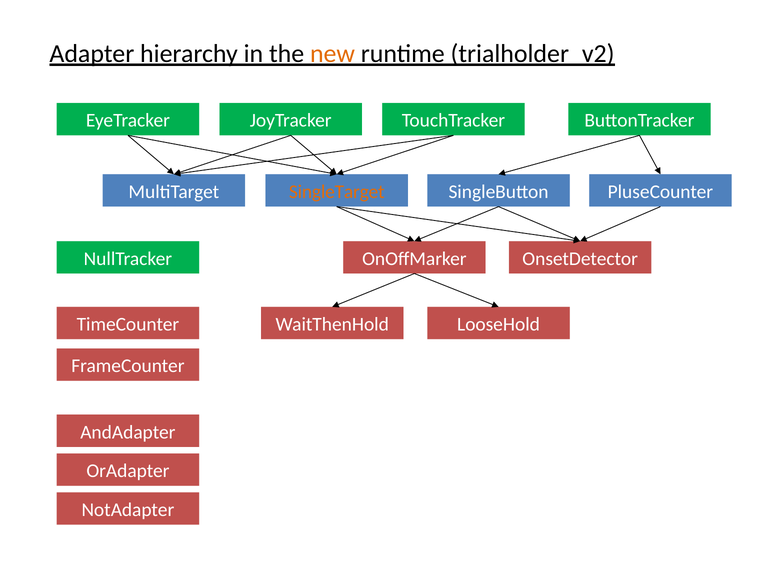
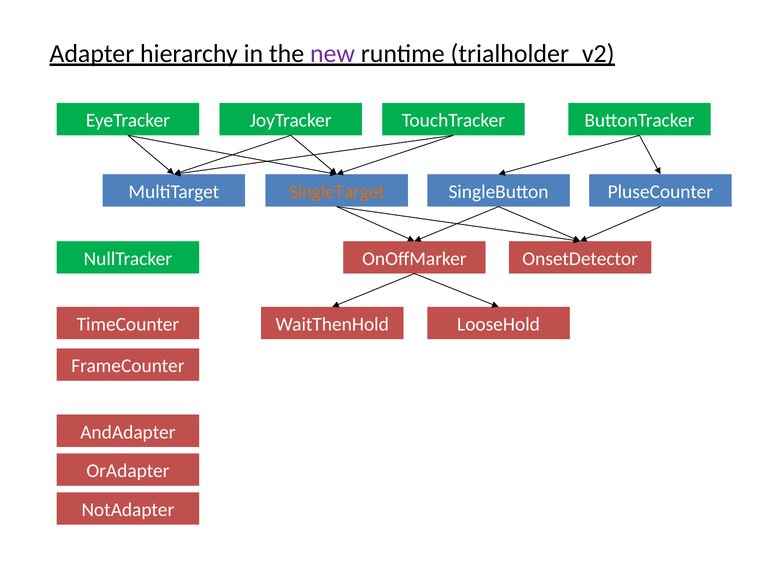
new colour: orange -> purple
